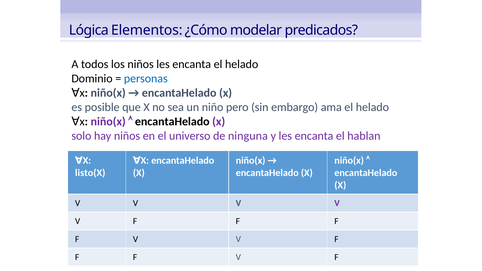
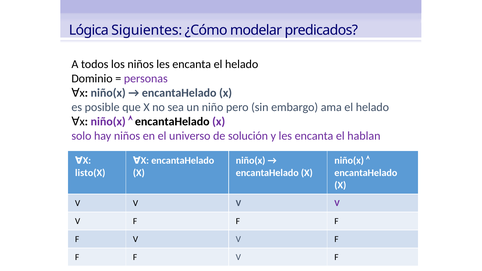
Elementos: Elementos -> Siguientes
personas colour: blue -> purple
ninguna: ninguna -> solución
